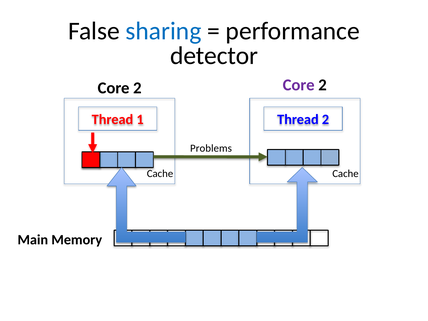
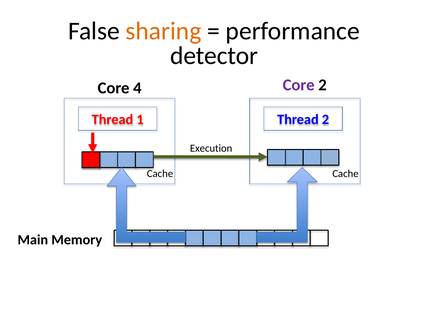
sharing colour: blue -> orange
2 at (137, 88): 2 -> 4
Problems: Problems -> Execution
